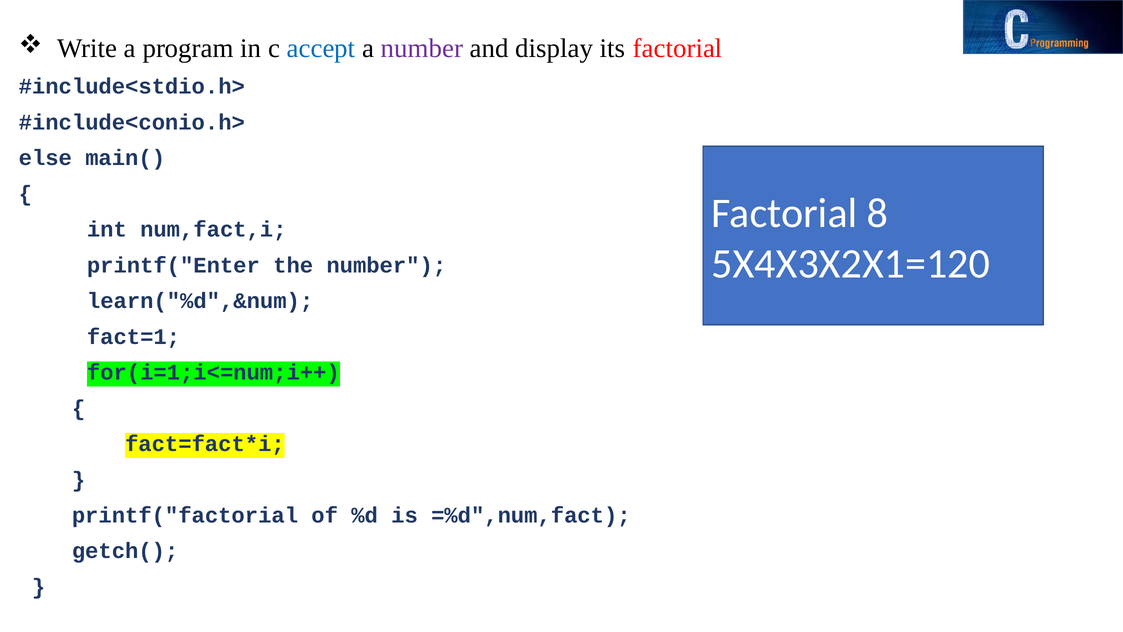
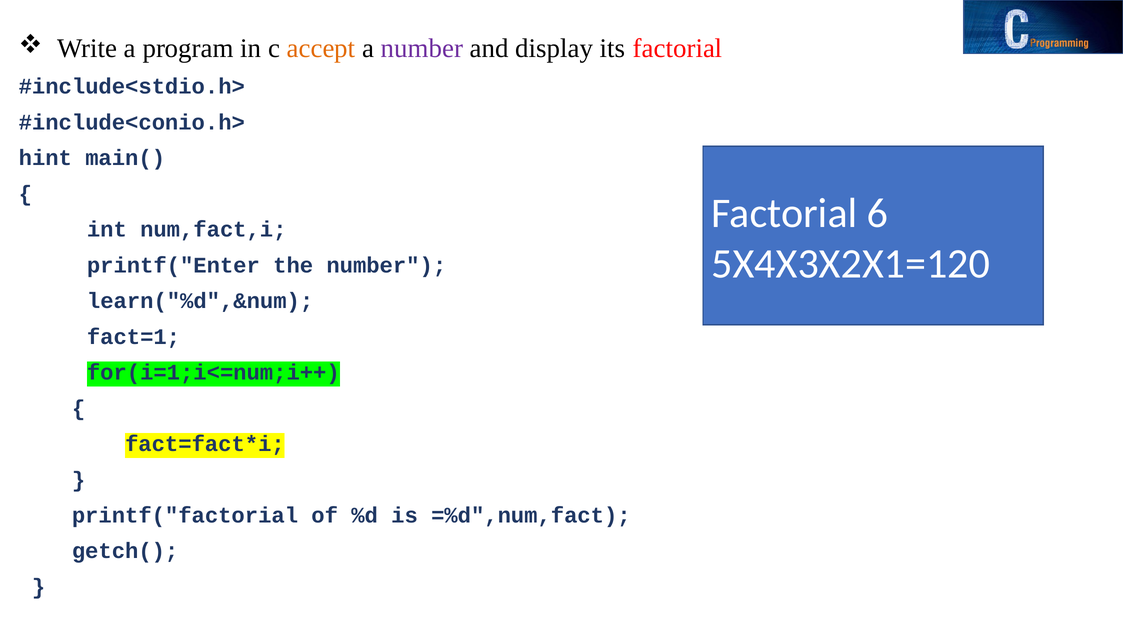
accept colour: blue -> orange
else: else -> hint
8: 8 -> 6
